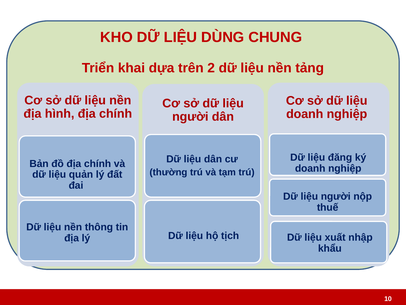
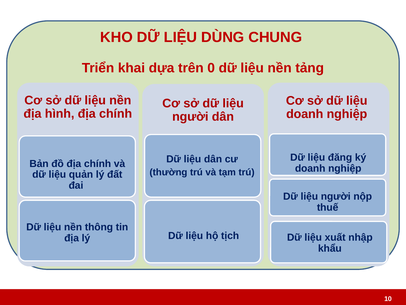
2: 2 -> 0
